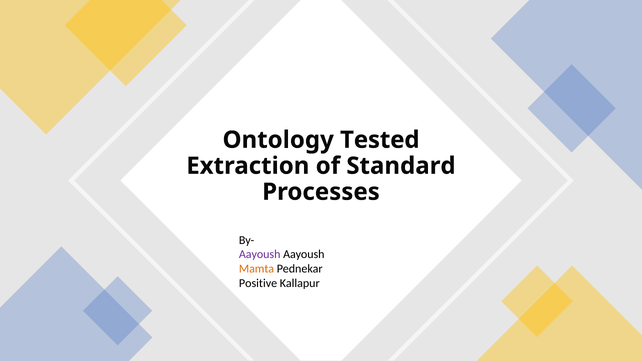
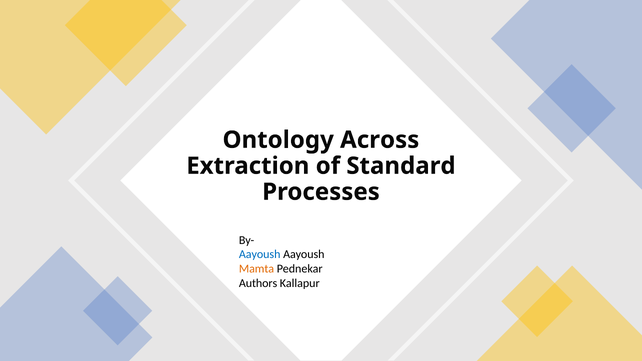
Tested: Tested -> Across
Aayoush at (260, 255) colour: purple -> blue
Positive: Positive -> Authors
